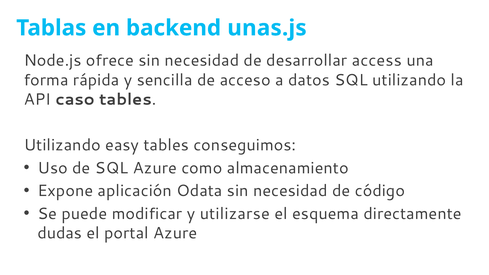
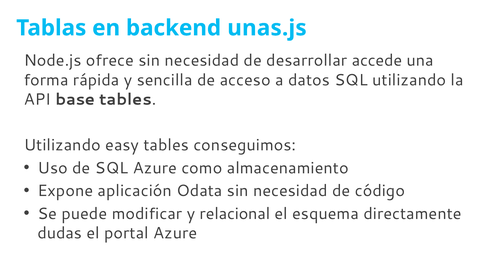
access: access -> accede
caso: caso -> base
utilizarse: utilizarse -> relacional
